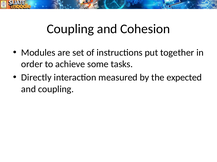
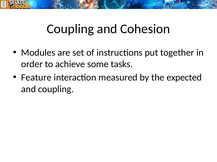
Directly: Directly -> Feature
